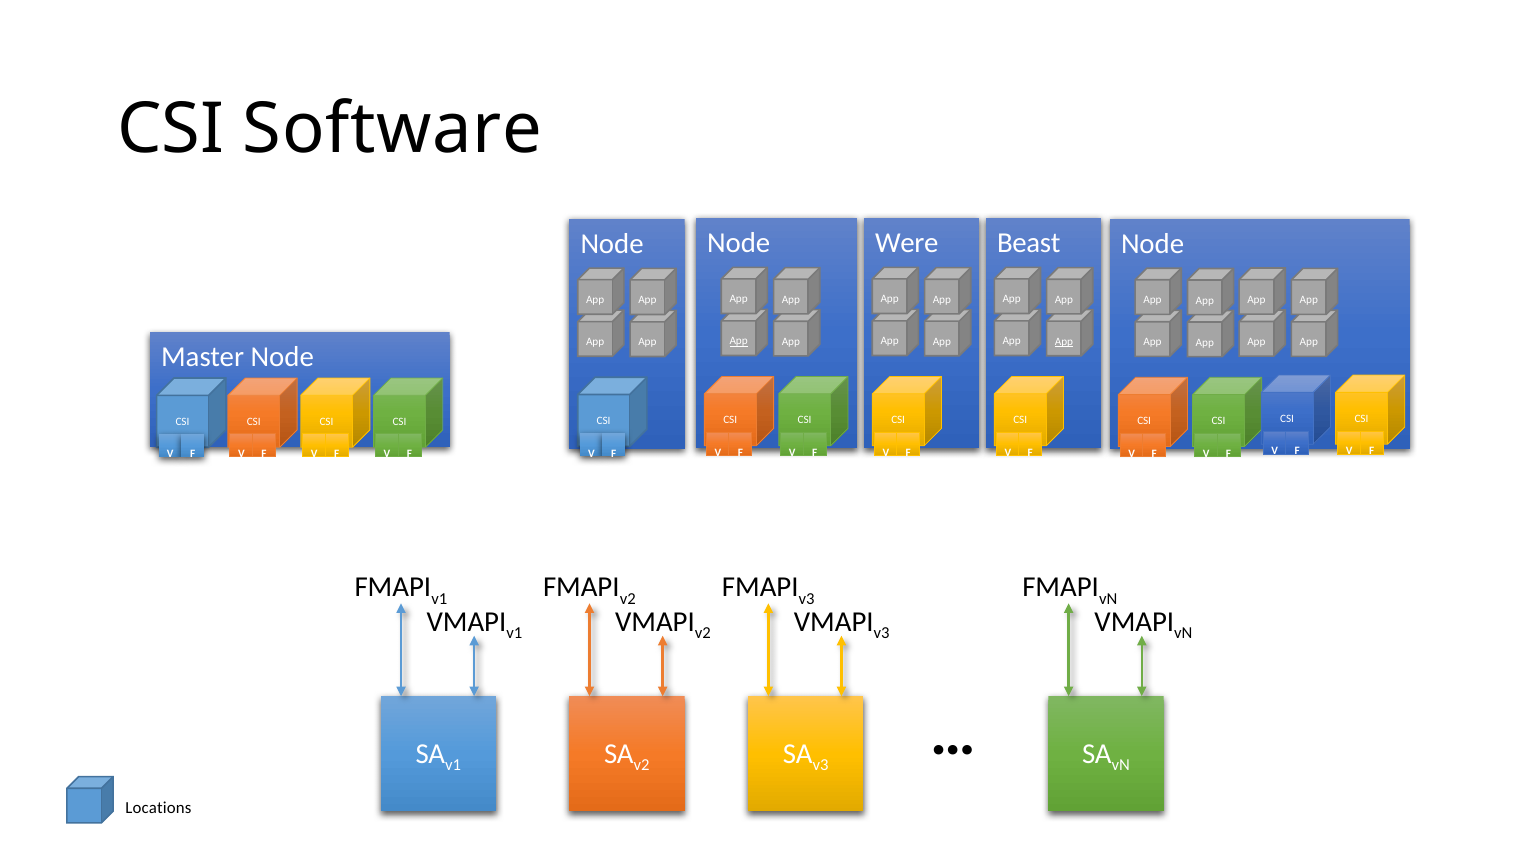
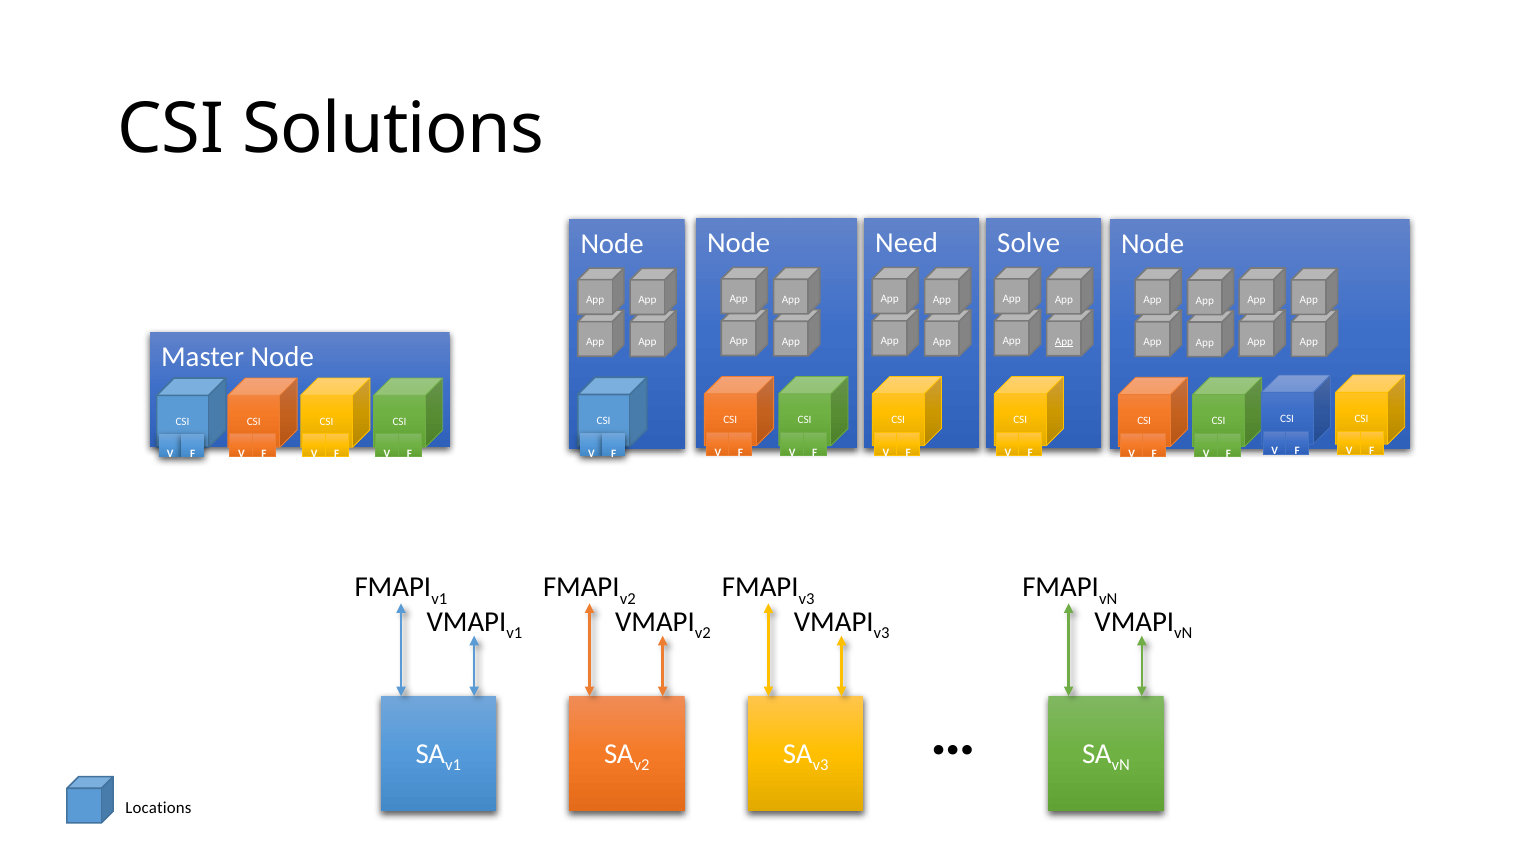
Software: Software -> Solutions
Were: Were -> Need
Beast: Beast -> Solve
App at (739, 341) underline: present -> none
